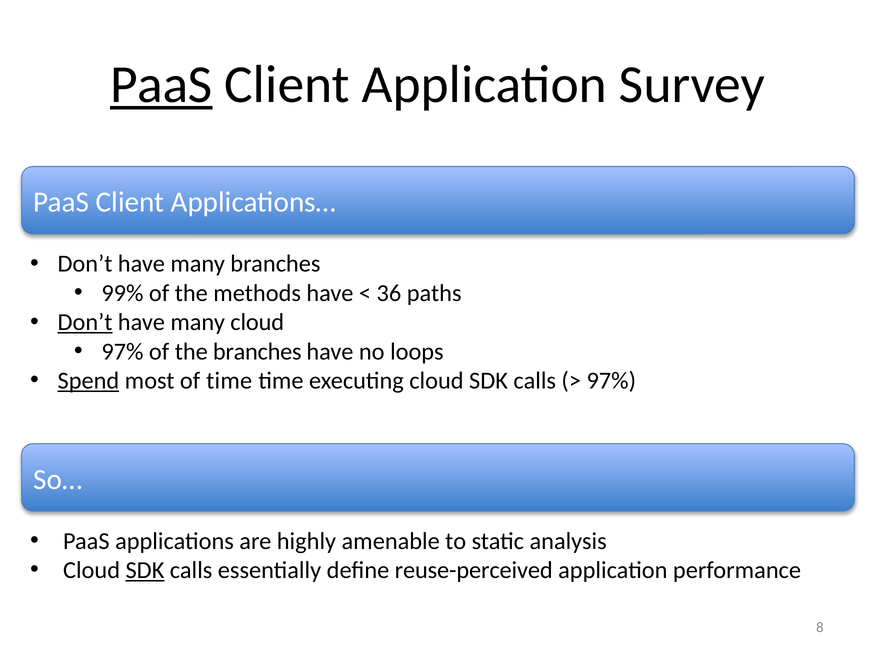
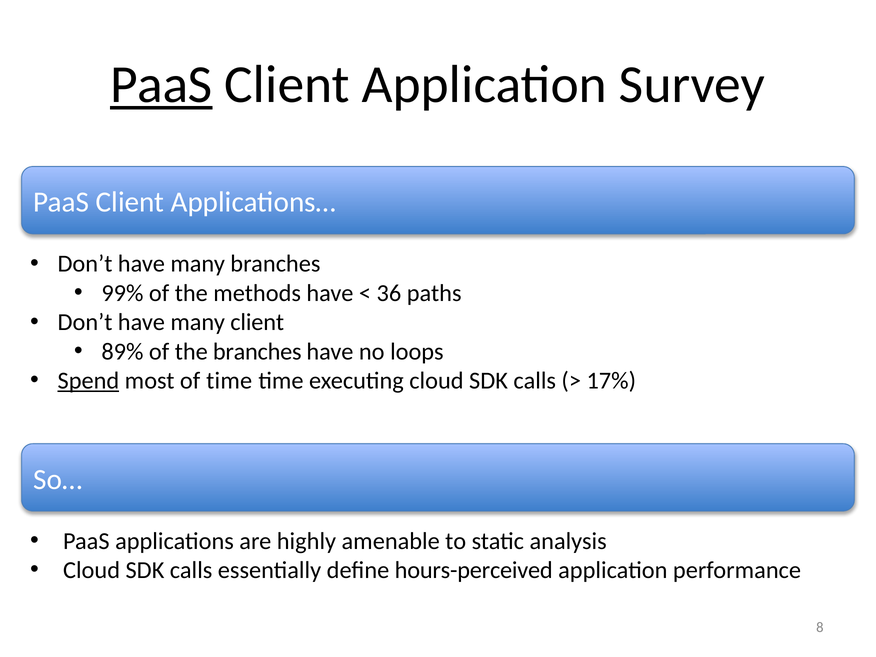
Don’t at (85, 322) underline: present -> none
many cloud: cloud -> client
97% at (122, 352): 97% -> 89%
97% at (611, 381): 97% -> 17%
SDK at (145, 570) underline: present -> none
reuse-perceived: reuse-perceived -> hours-perceived
